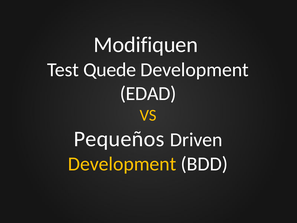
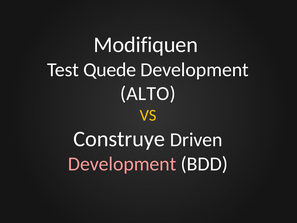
EDAD: EDAD -> ALTO
Pequeños: Pequeños -> Construye
Development at (122, 164) colour: yellow -> pink
